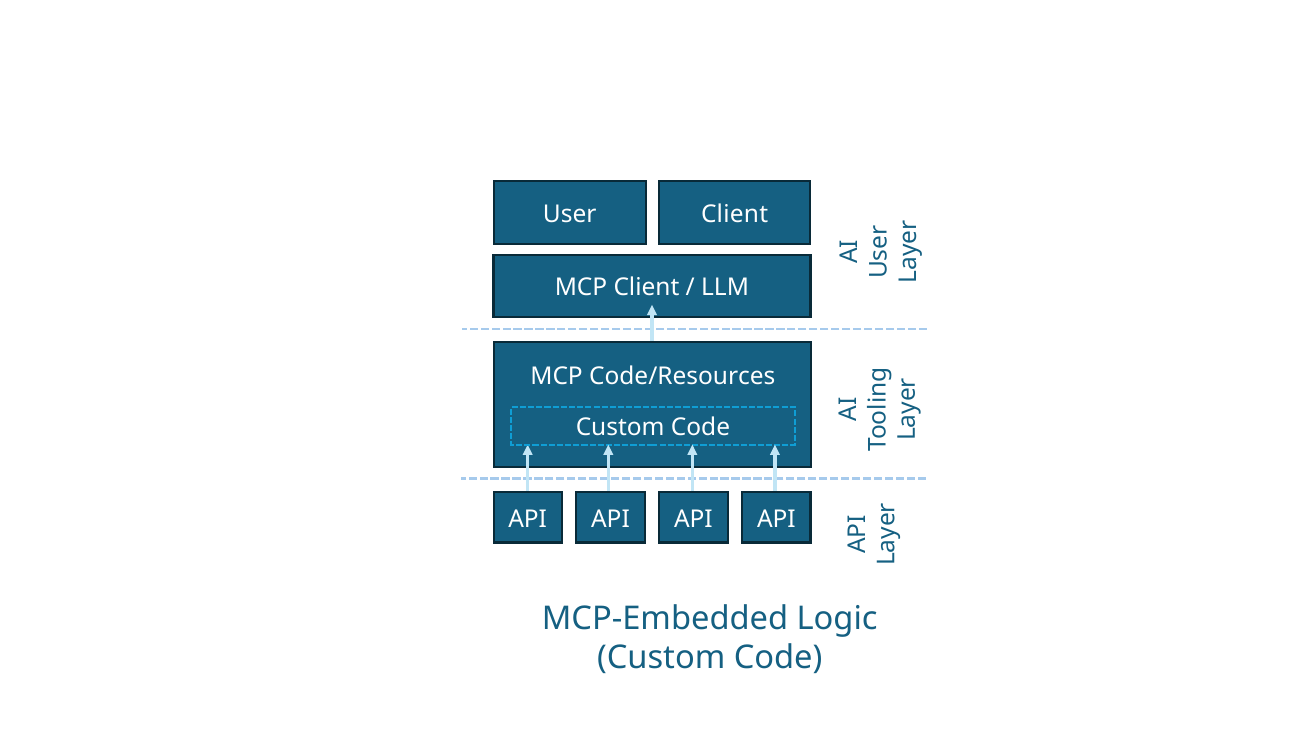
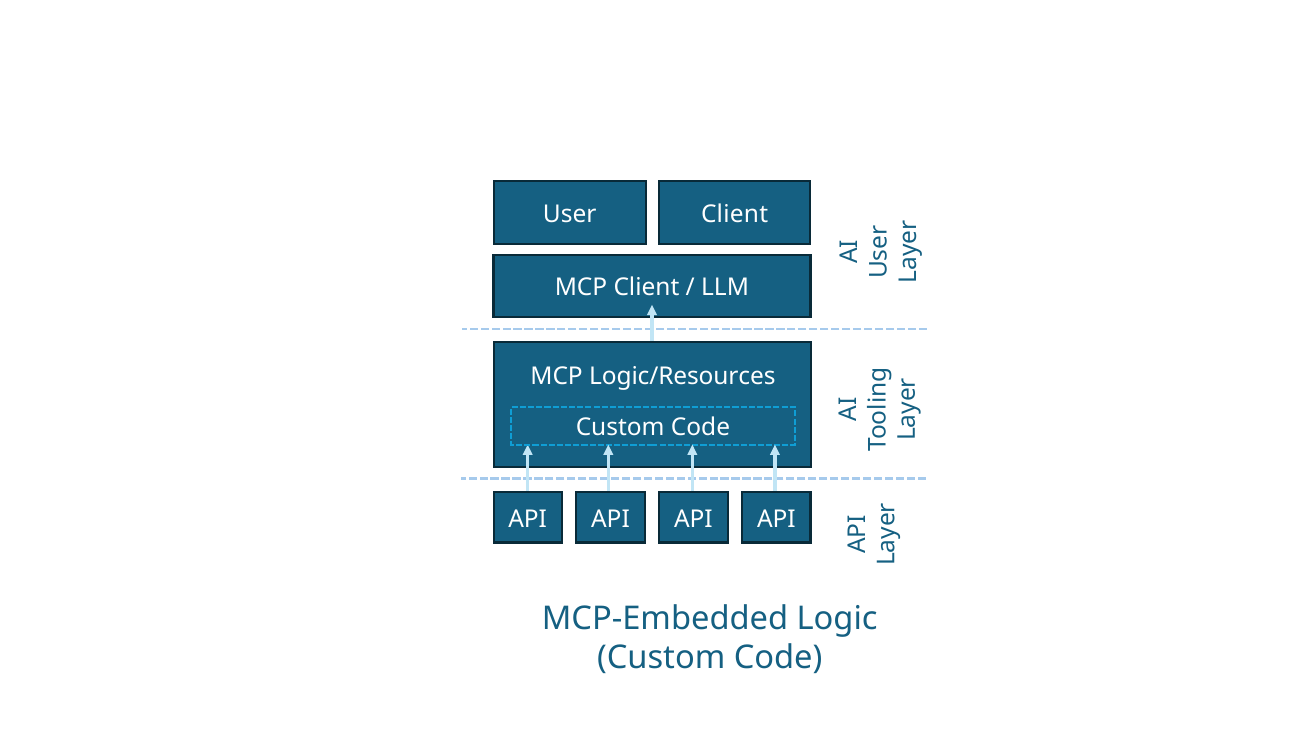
Code/Resources: Code/Resources -> Logic/Resources
